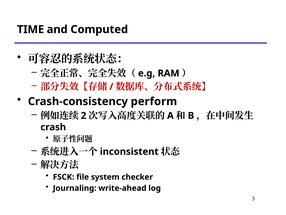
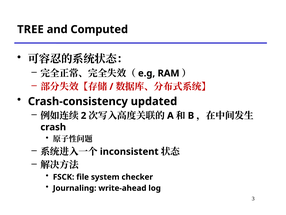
TIME: TIME -> TREE
perform: perform -> updated
